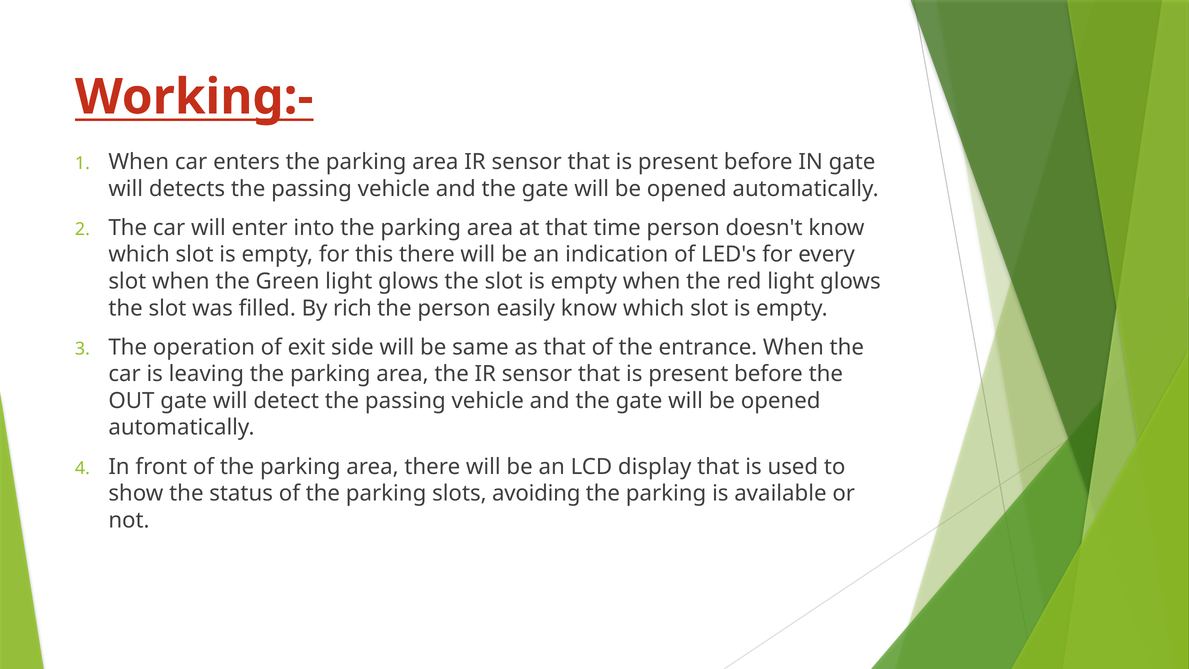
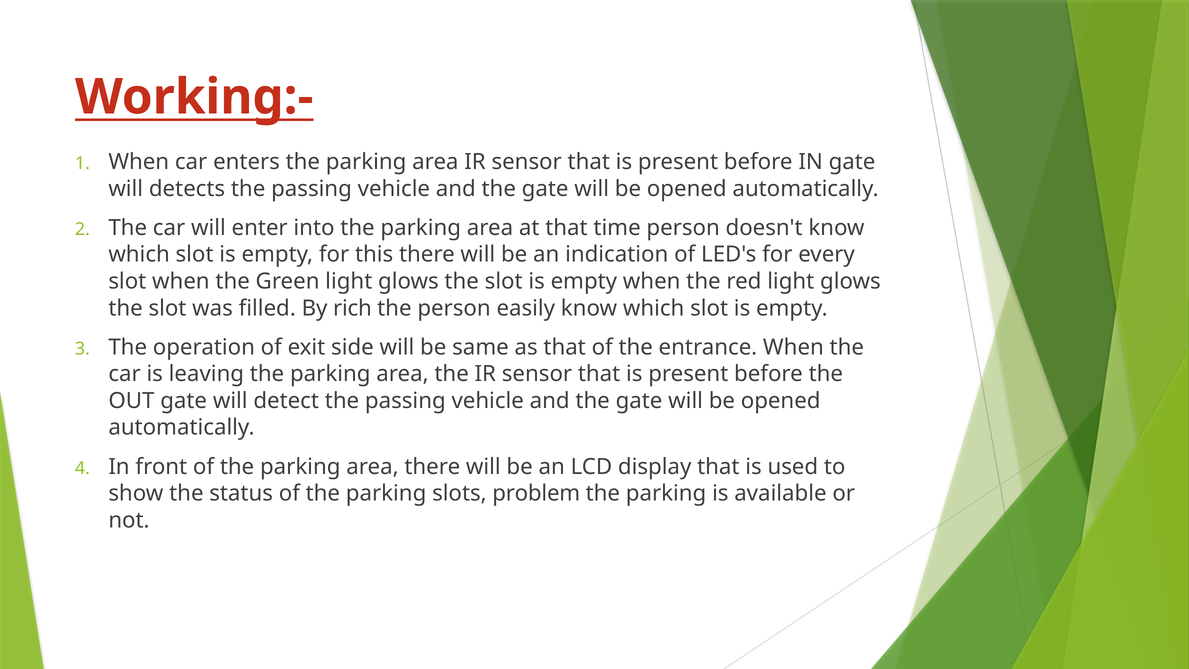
avoiding: avoiding -> problem
